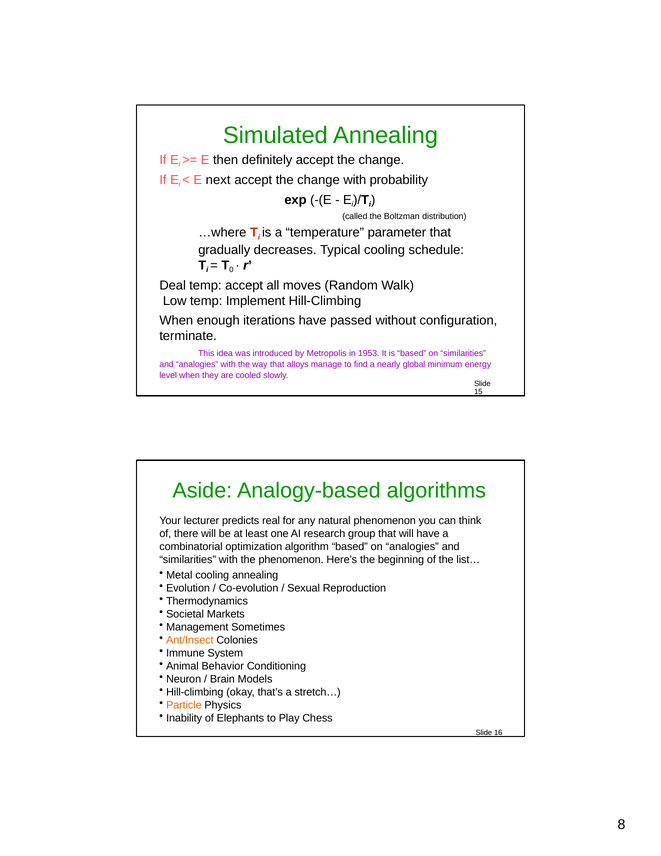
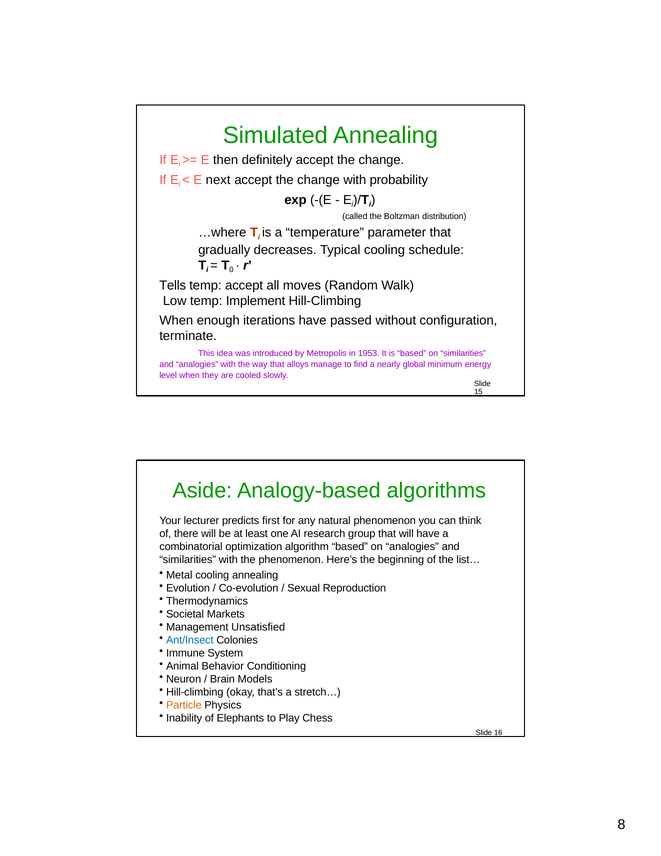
Deal: Deal -> Tells
real: real -> first
Sometimes: Sometimes -> Unsatisfied
Ant/Insect colour: orange -> blue
